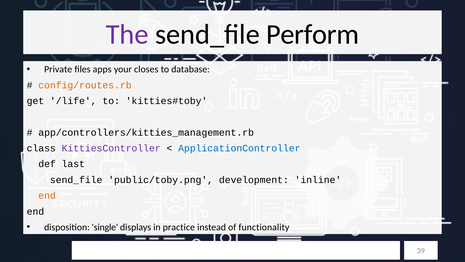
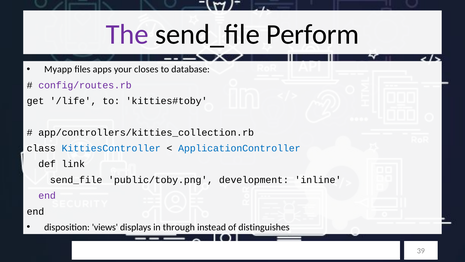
Private: Private -> Myapp
config/routes.rb colour: orange -> purple
app/controllers/kitties_management.rb: app/controllers/kitties_management.rb -> app/controllers/kitties_collection.rb
KittiesController colour: purple -> blue
last: last -> link
end at (47, 195) colour: orange -> purple
single: single -> views
practice: practice -> through
functionality: functionality -> distinguishes
